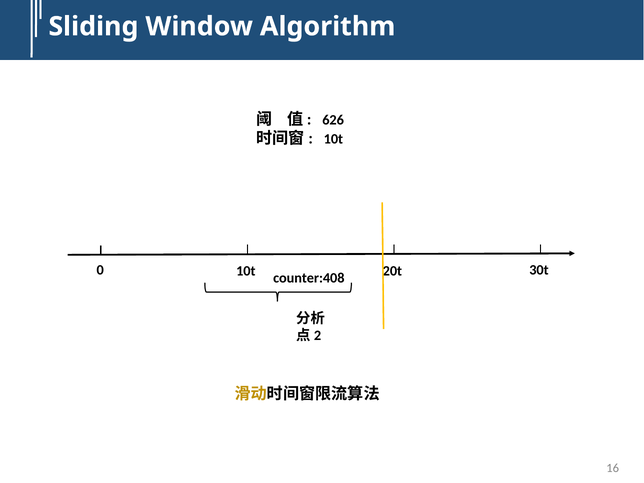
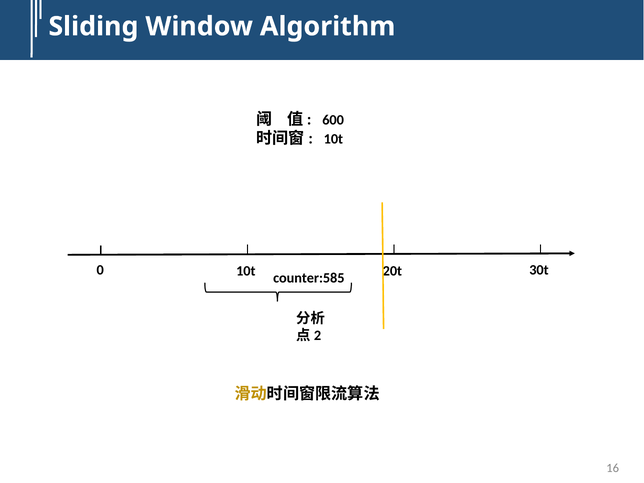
626: 626 -> 600
counter:408: counter:408 -> counter:585
